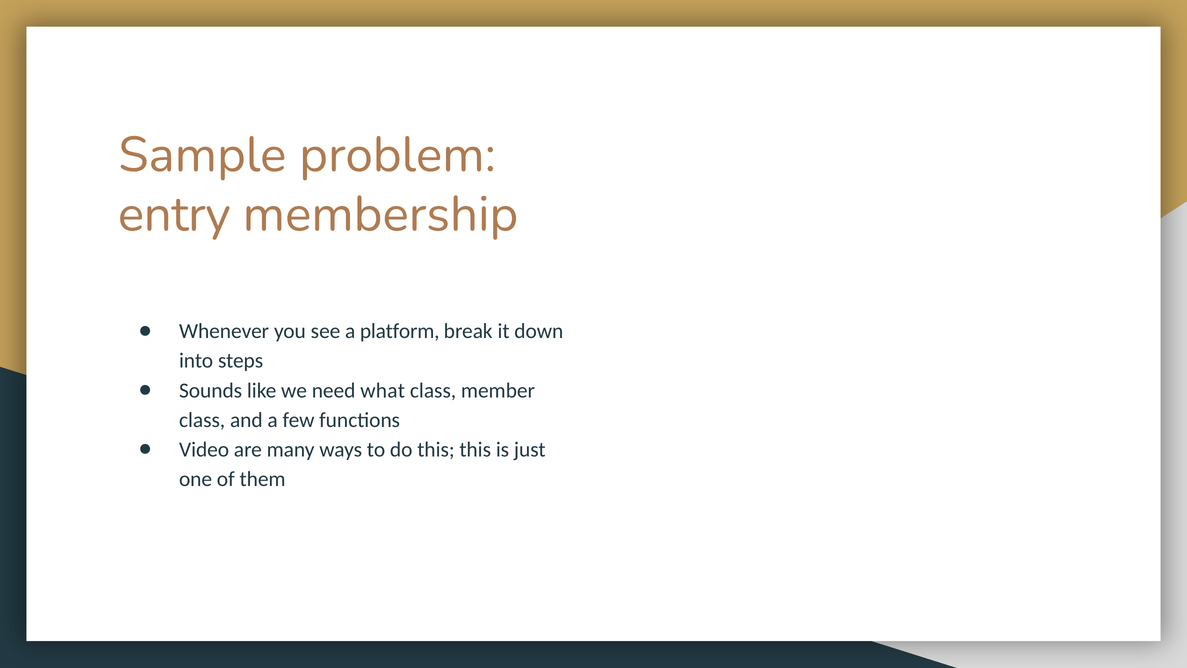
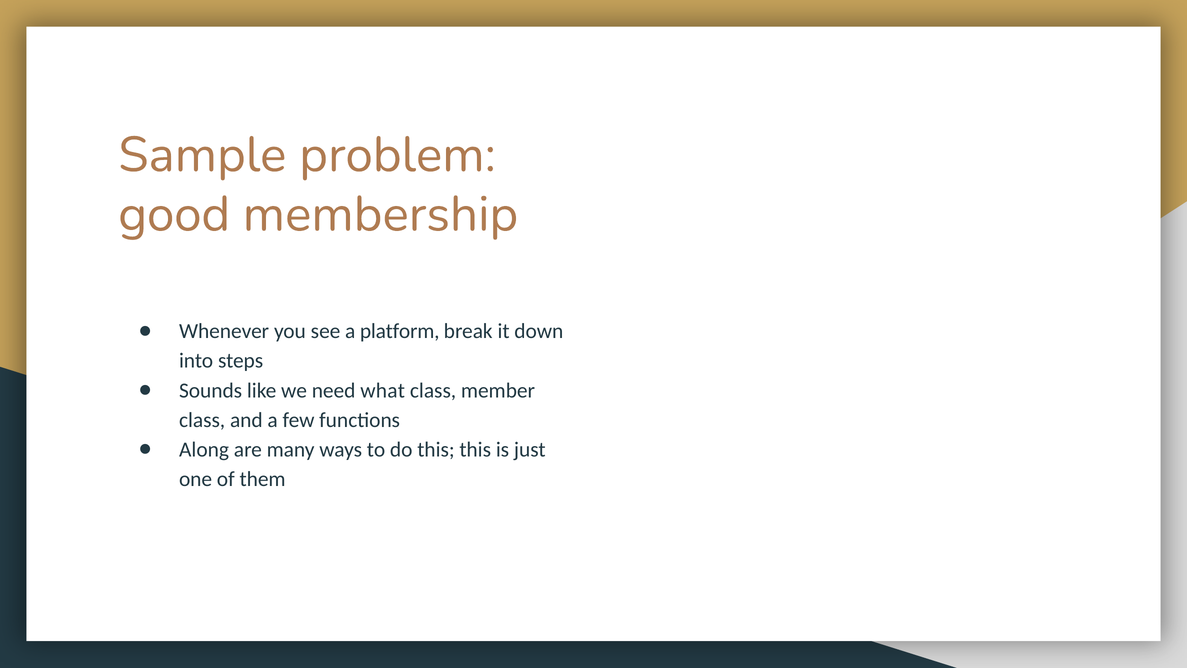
entry: entry -> good
Video: Video -> Along
